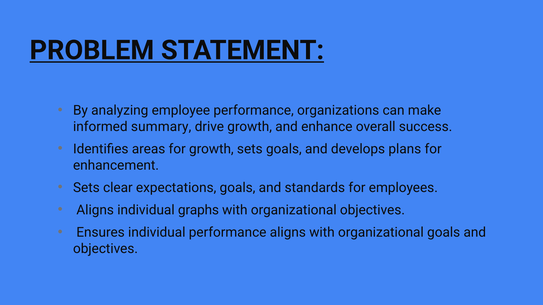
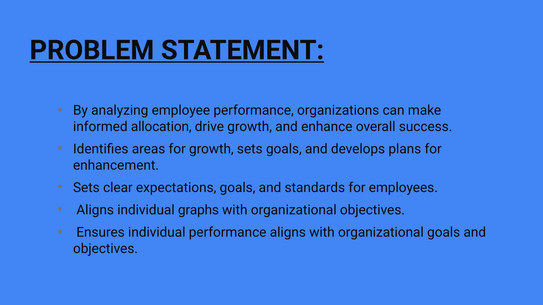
summary: summary -> allocation
